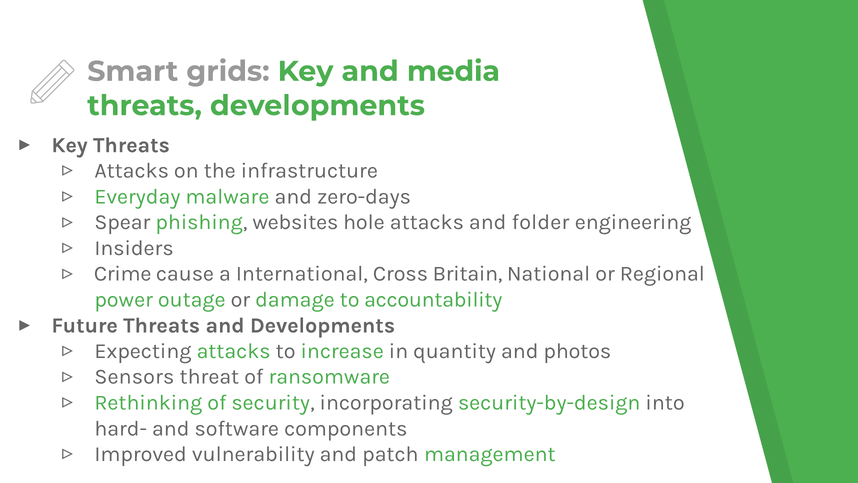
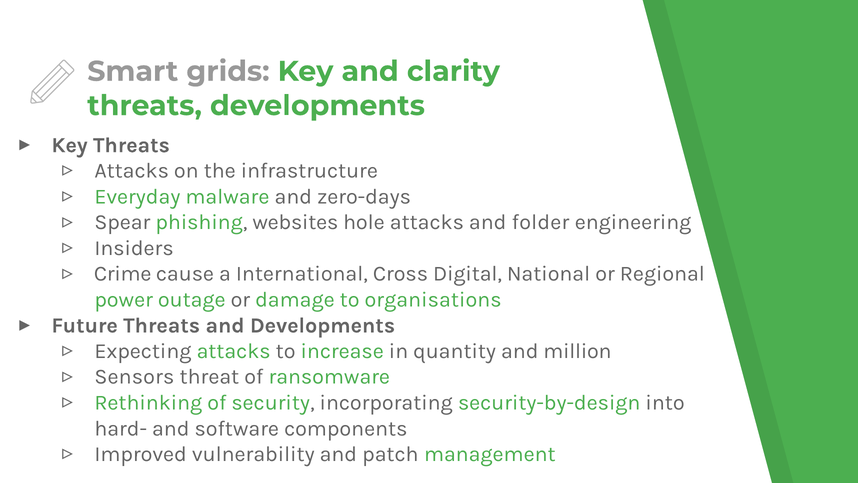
media: media -> clarity
Britain: Britain -> Digital
accountability: accountability -> organisations
photos: photos -> million
